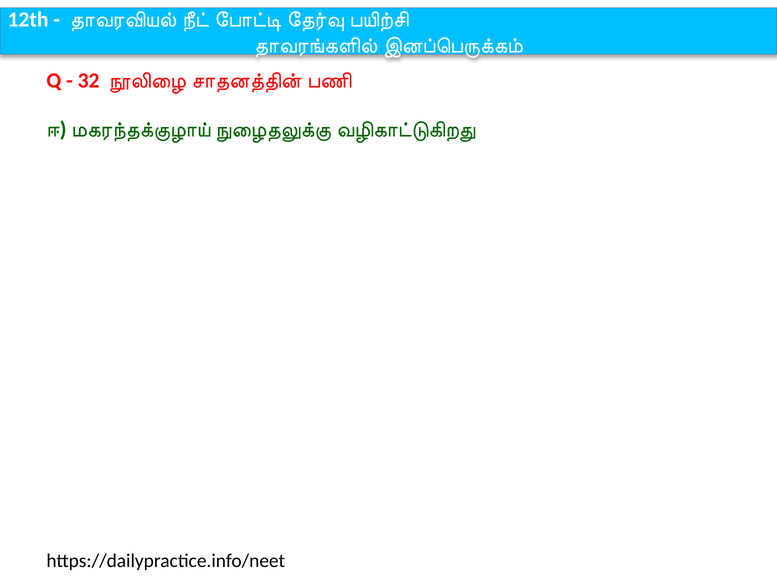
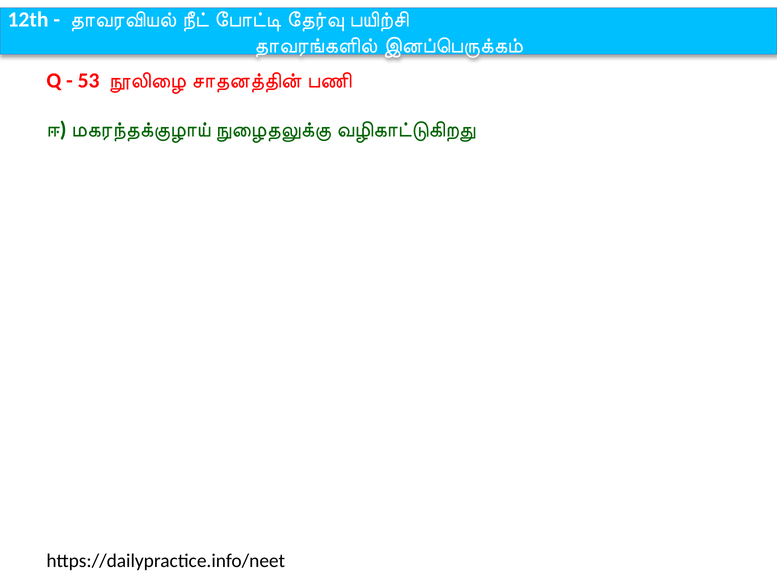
32: 32 -> 53
